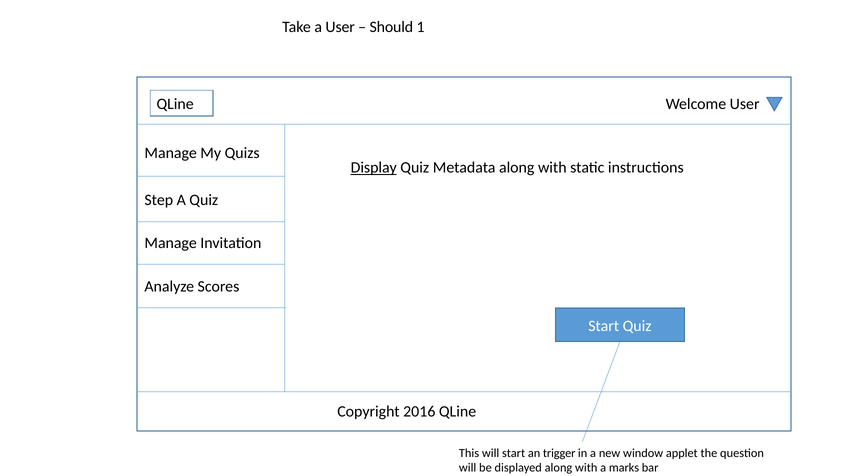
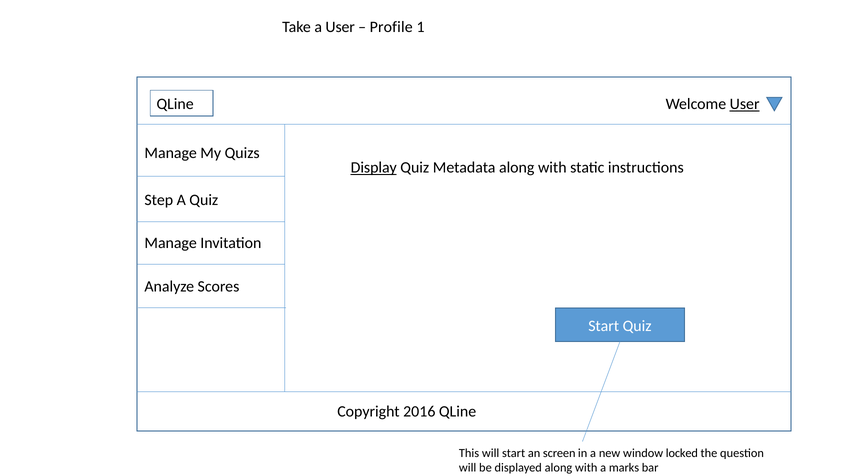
Should: Should -> Profile
User at (745, 104) underline: none -> present
trigger: trigger -> screen
applet: applet -> locked
